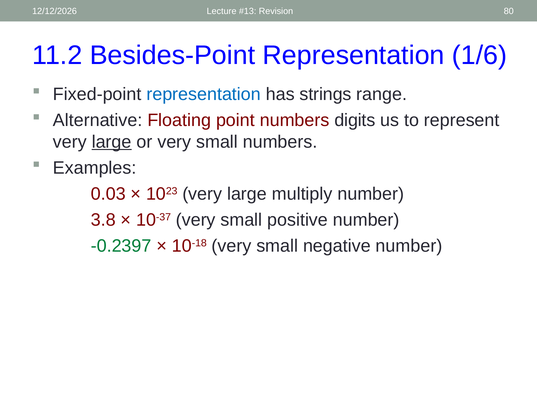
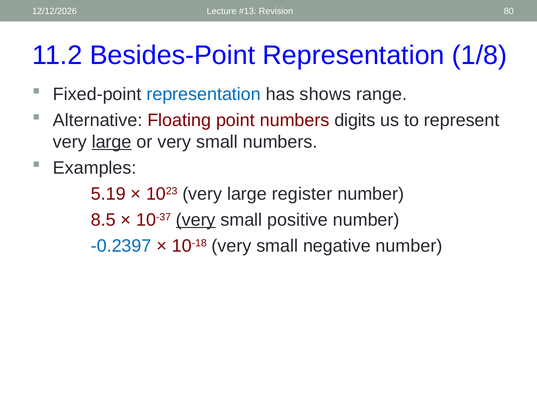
1/6: 1/6 -> 1/8
strings: strings -> shows
0.03: 0.03 -> 5.19
multiply: multiply -> register
3.8: 3.8 -> 8.5
very at (196, 220) underline: none -> present
-0.2397 colour: green -> blue
